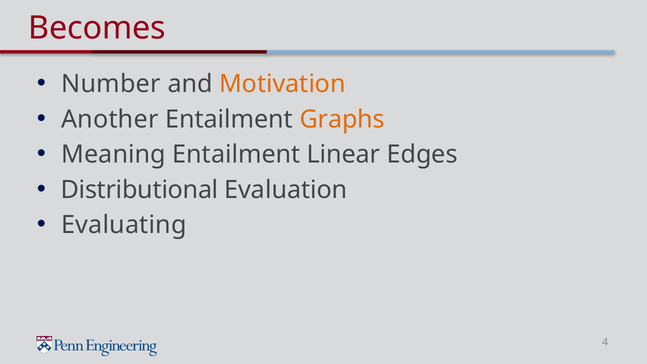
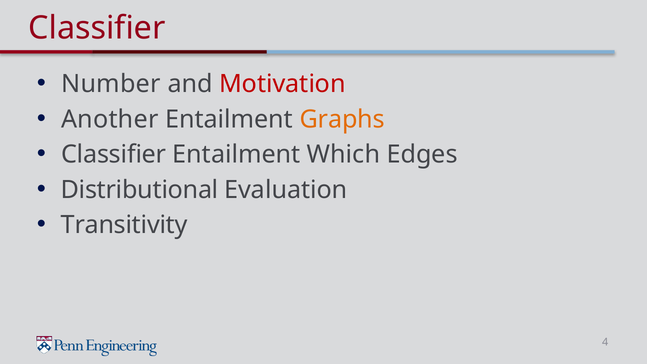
Becomes at (97, 28): Becomes -> Classifier
Motivation colour: orange -> red
Meaning at (114, 154): Meaning -> Classifier
Linear: Linear -> Which
Evaluating: Evaluating -> Transitivity
